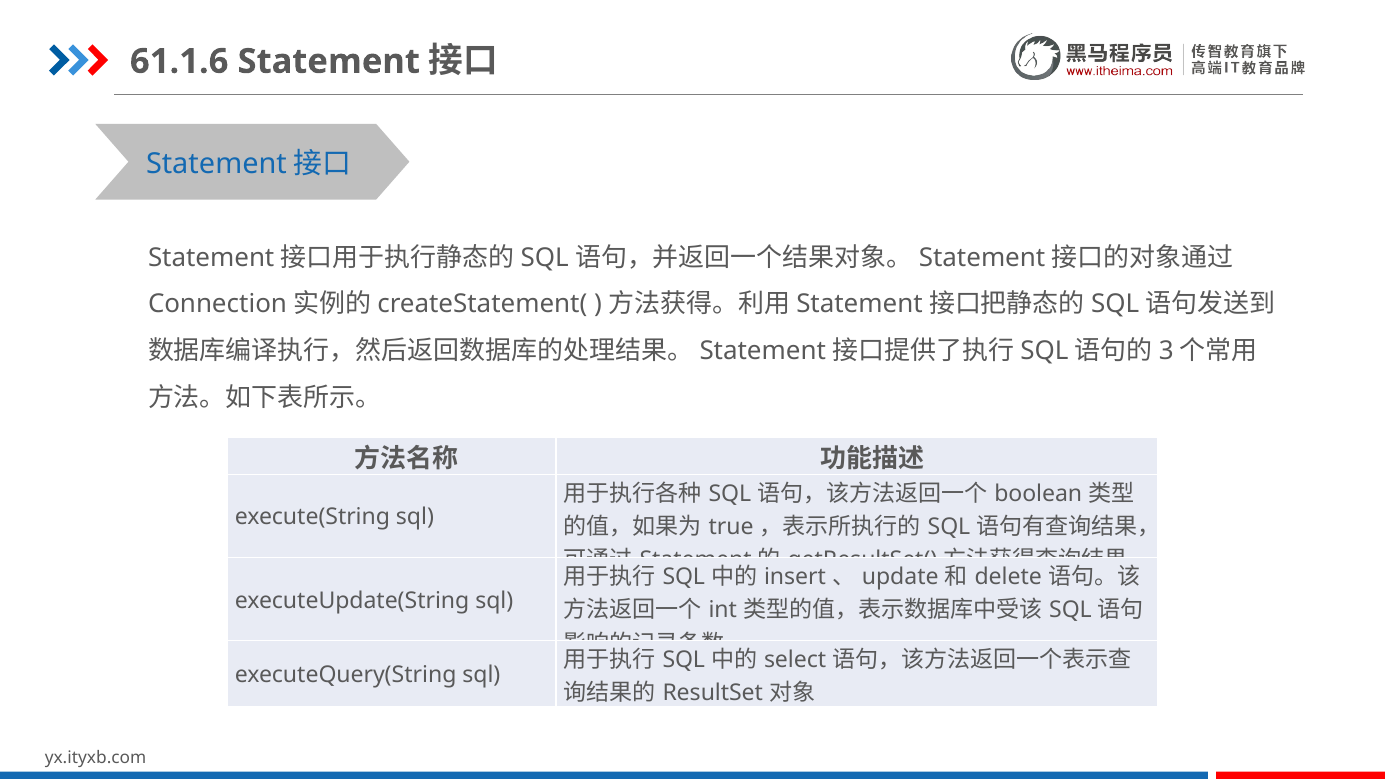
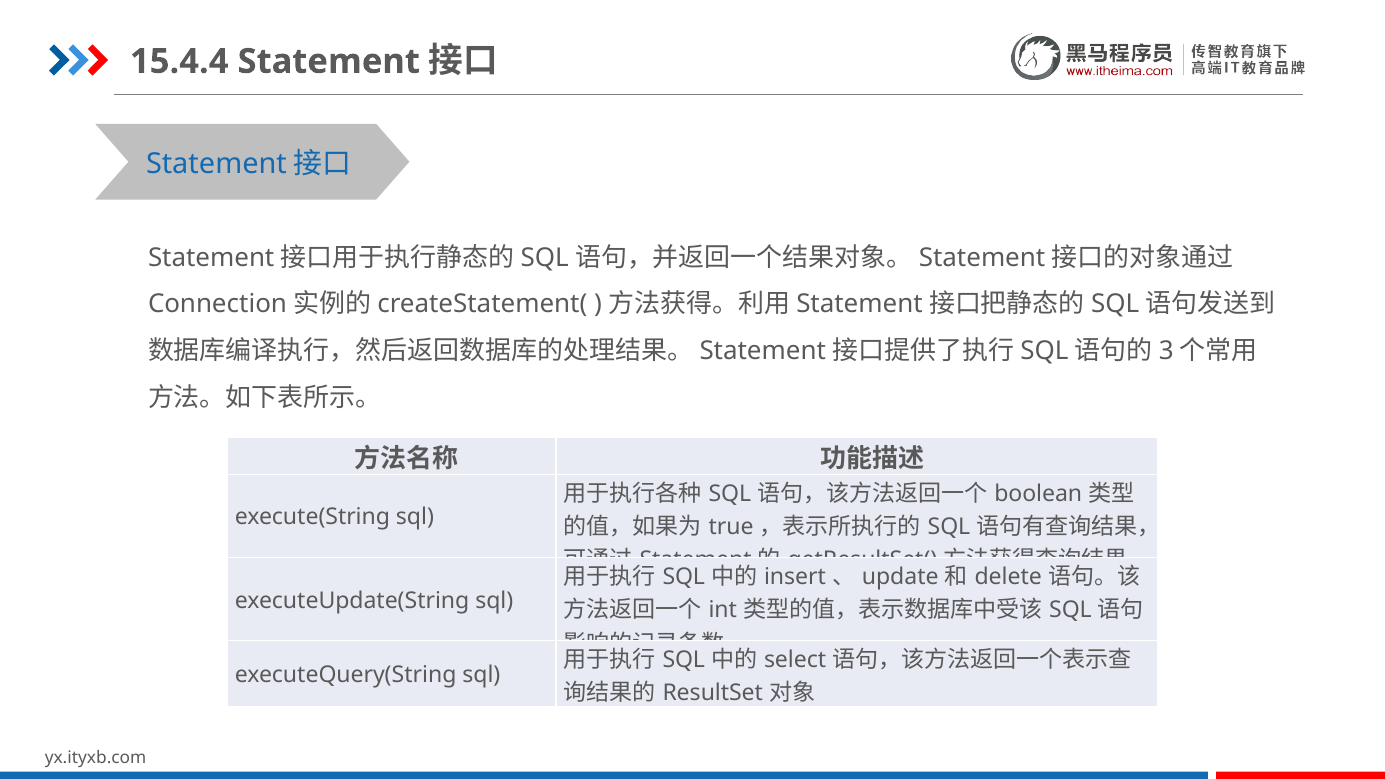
61.1.6: 61.1.6 -> 15.4.4
